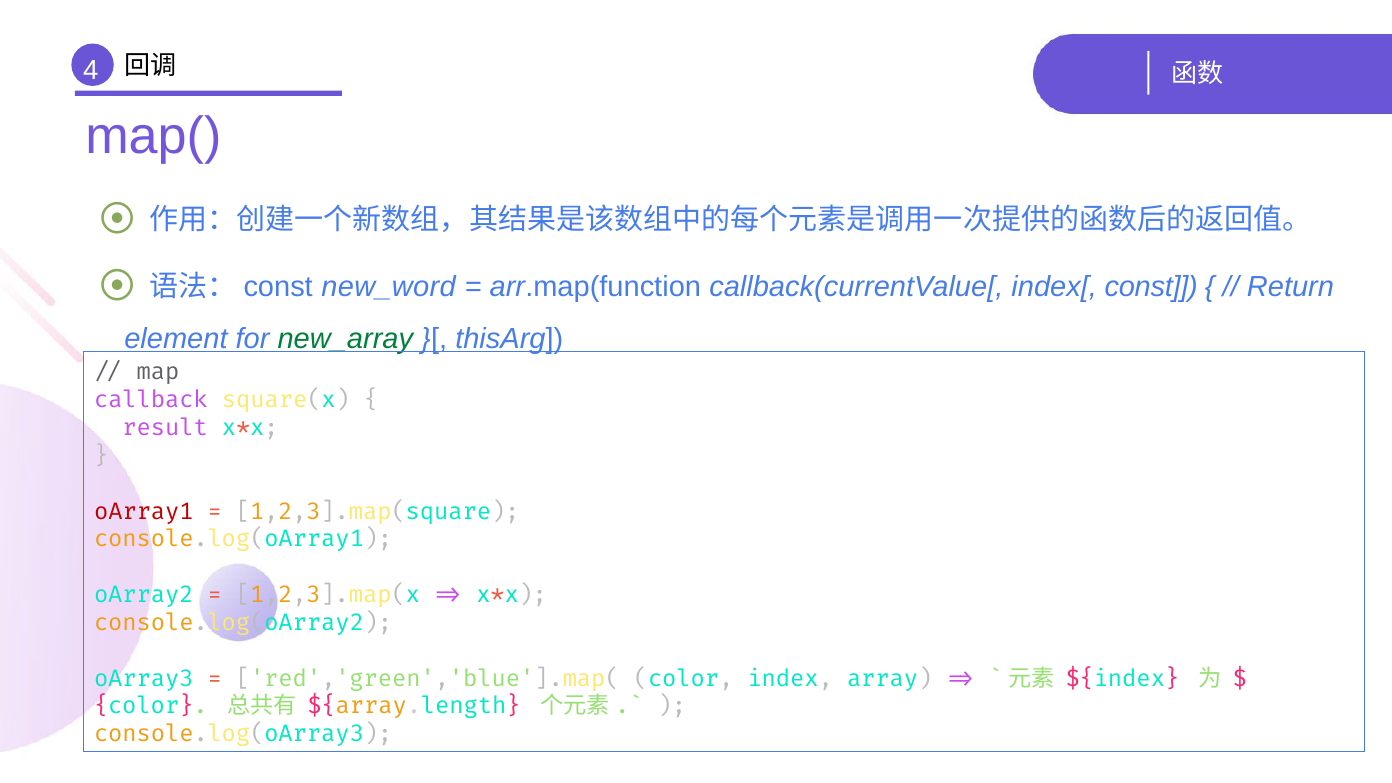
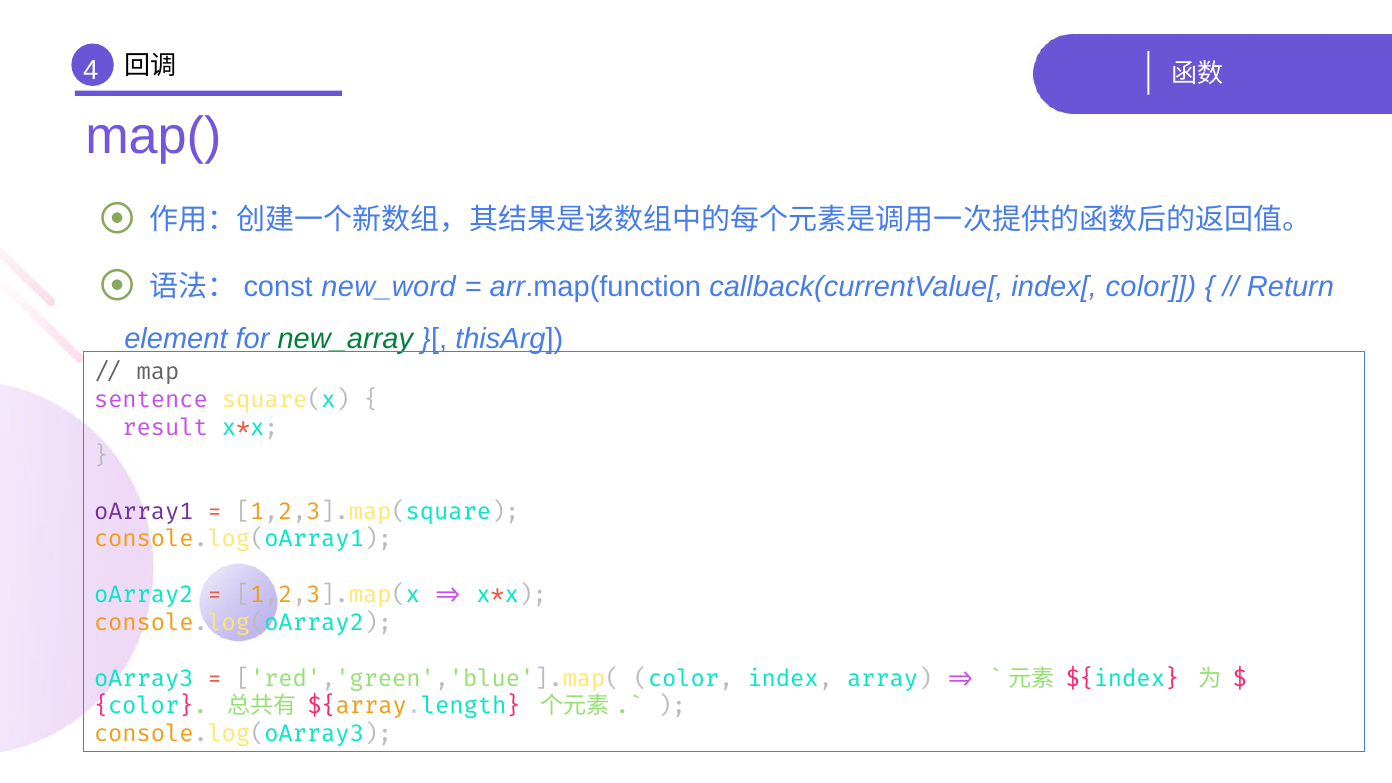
index[ const: const -> color
callback: callback -> sentence
oArray1 colour: red -> purple
